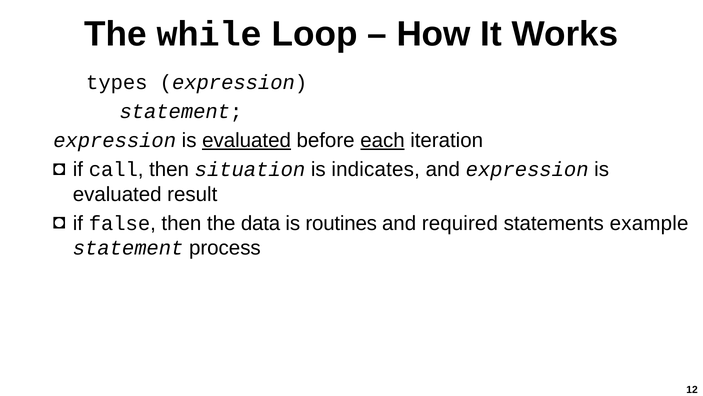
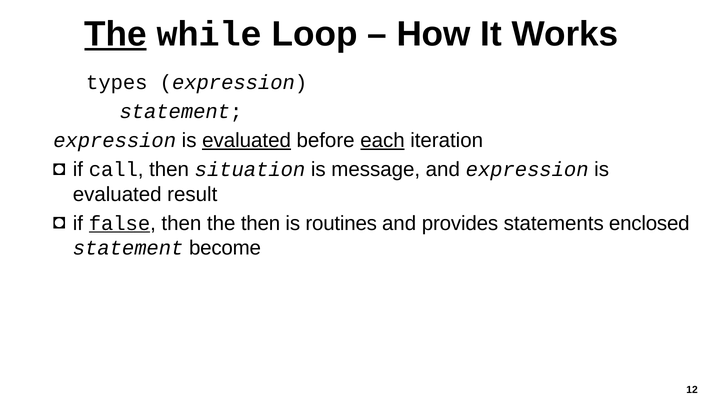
The at (116, 34) underline: none -> present
indicates: indicates -> message
false underline: none -> present
the data: data -> then
required: required -> provides
example: example -> enclosed
process: process -> become
